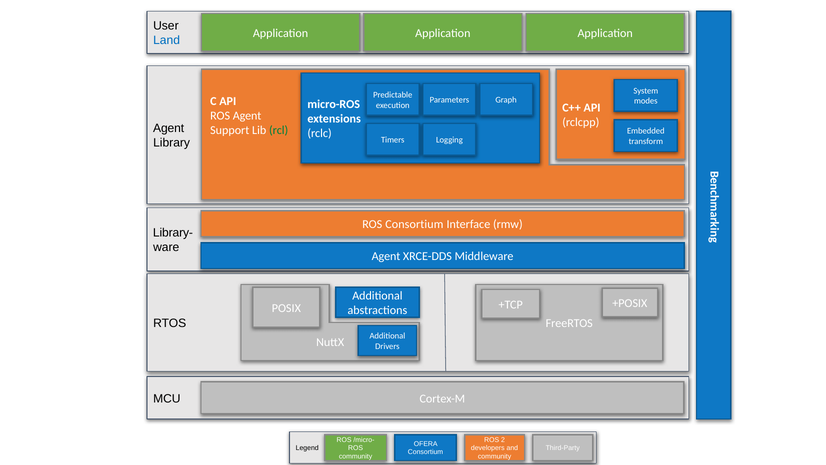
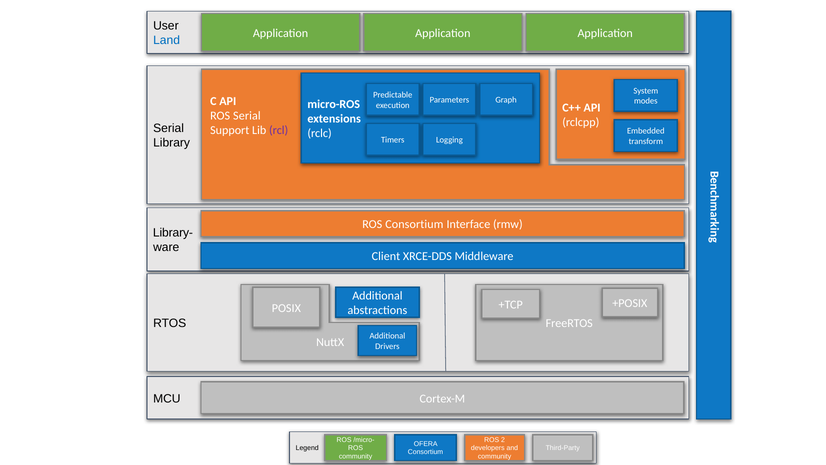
ROS Agent: Agent -> Serial
Agent at (169, 128): Agent -> Serial
rcl colour: green -> purple
Agent at (386, 256): Agent -> Client
